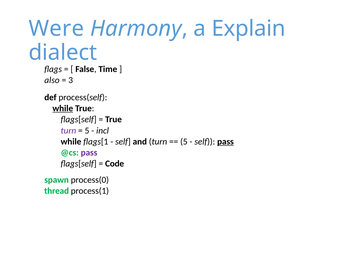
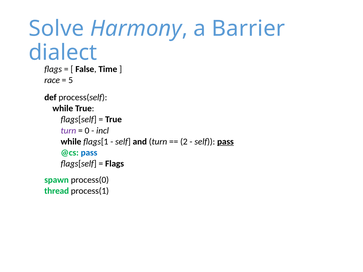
Were: Were -> Solve
Explain: Explain -> Barrier
also: also -> race
3: 3 -> 5
while at (63, 109) underline: present -> none
5 at (87, 131): 5 -> 0
5 at (184, 142): 5 -> 2
pass at (89, 153) colour: purple -> blue
Code at (115, 164): Code -> Flags
